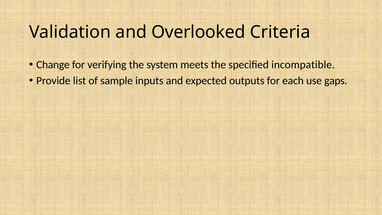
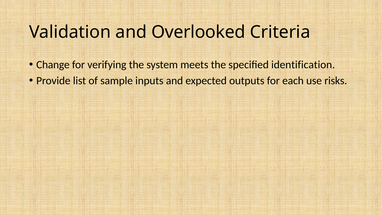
incompatible: incompatible -> identification
gaps: gaps -> risks
